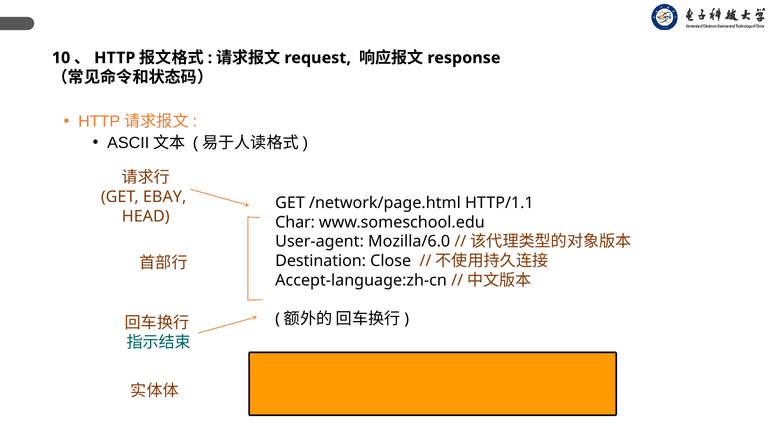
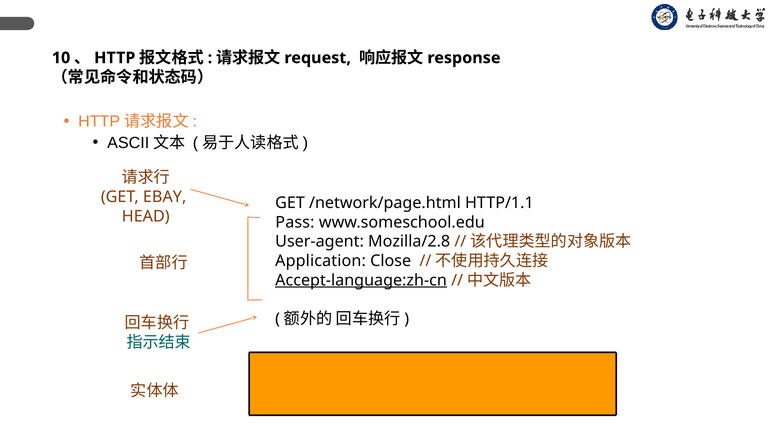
Char: Char -> Pass
Mozilla/6.0: Mozilla/6.0 -> Mozilla/2.8
Destination: Destination -> Application
Accept-language:zh-cn underline: none -> present
